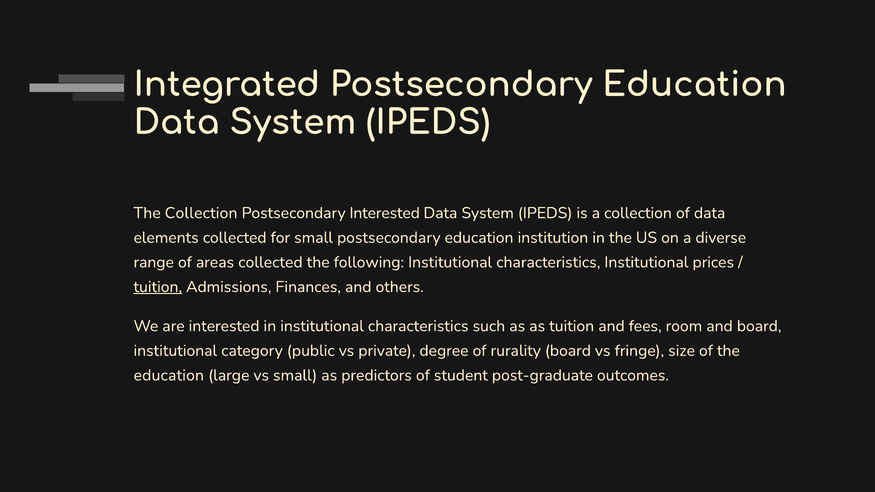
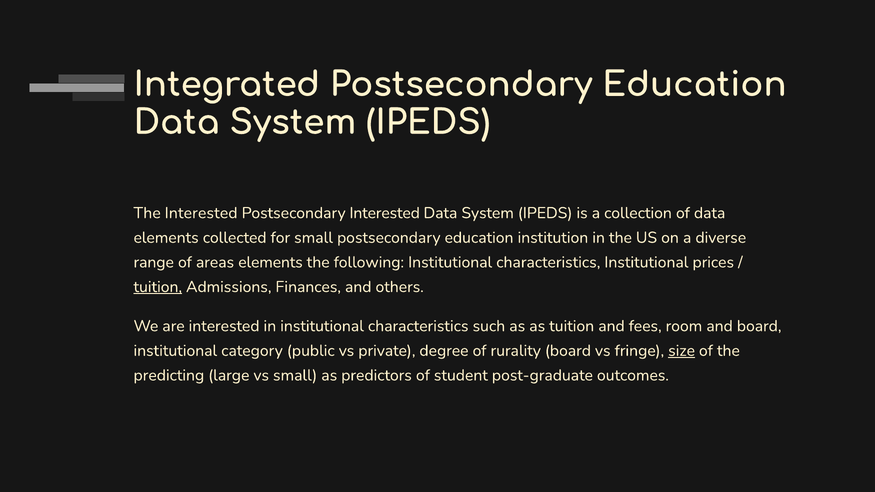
The Collection: Collection -> Interested
areas collected: collected -> elements
size underline: none -> present
education at (169, 375): education -> predicting
